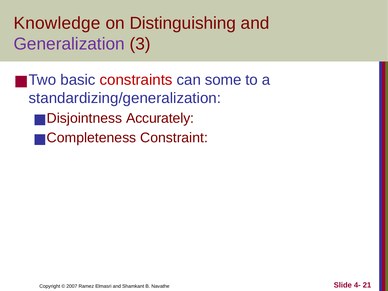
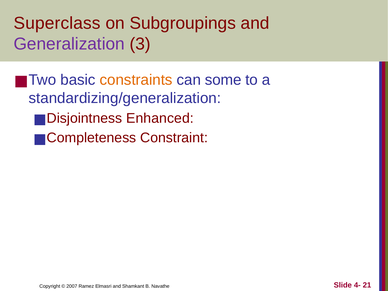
Knowledge: Knowledge -> Superclass
Distinguishing: Distinguishing -> Subgroupings
constraints colour: red -> orange
Accurately: Accurately -> Enhanced
